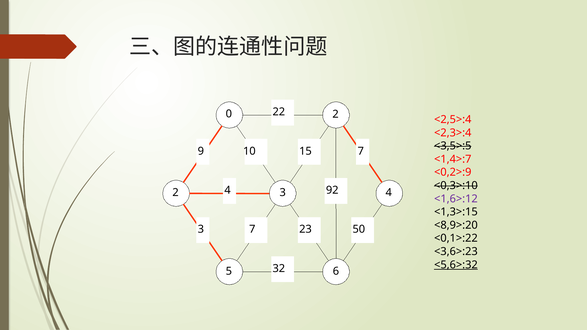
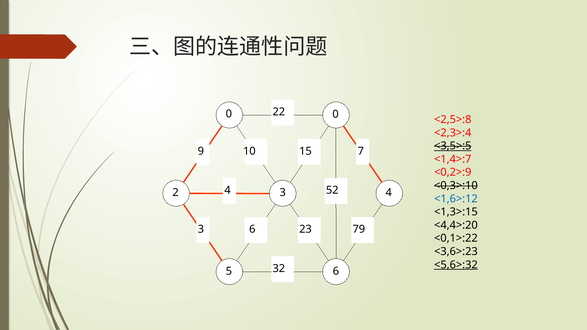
0 2: 2 -> 0
<2,5>:4: <2,5>:4 -> <2,5>:8
<3,5>:5 underline: none -> present
92: 92 -> 52
<1,6>:12 colour: purple -> blue
<8,9>:20: <8,9>:20 -> <4,4>:20
3 7: 7 -> 6
50: 50 -> 79
